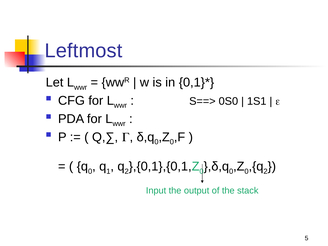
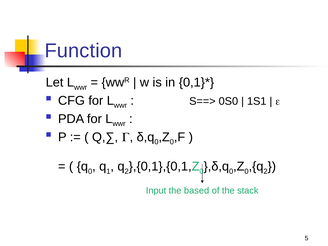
Leftmost: Leftmost -> Function
output: output -> based
